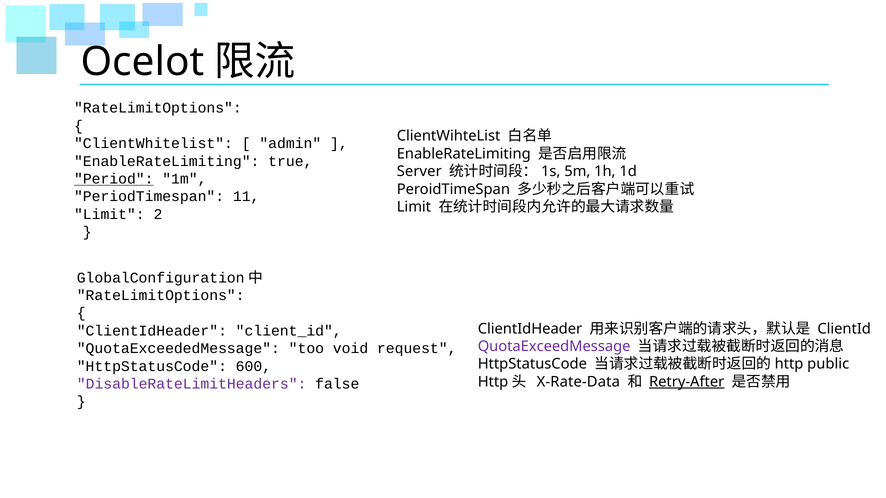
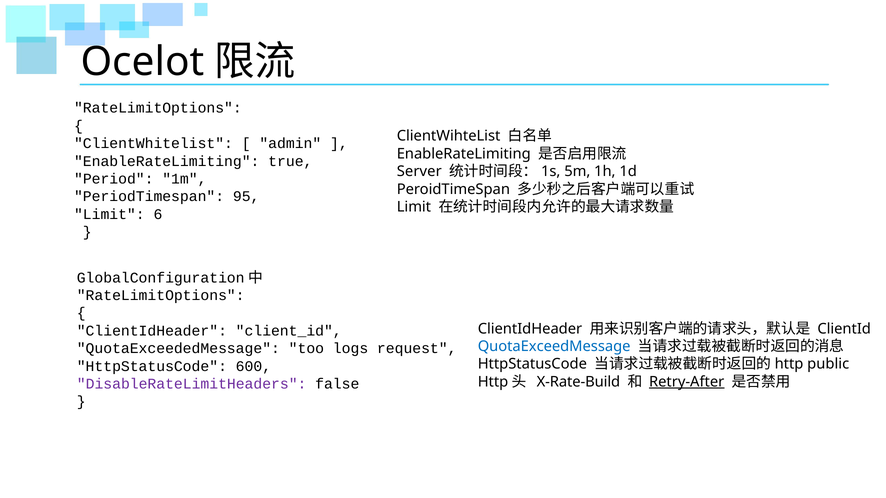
Period underline: present -> none
11: 11 -> 95
2: 2 -> 6
QuotaExceedMessage colour: purple -> blue
void: void -> logs
X-Rate-Data: X-Rate-Data -> X-Rate-Build
